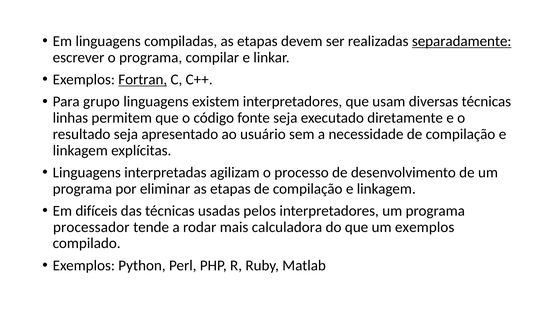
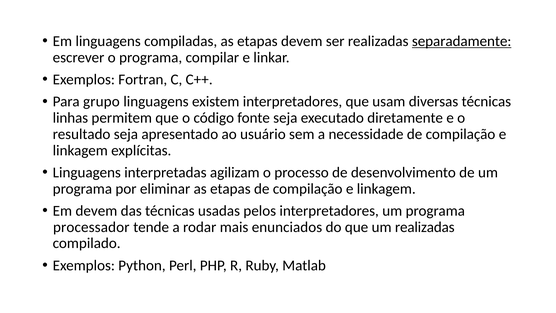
Fortran underline: present -> none
Em difíceis: difíceis -> devem
calculadora: calculadora -> enunciados
um exemplos: exemplos -> realizadas
